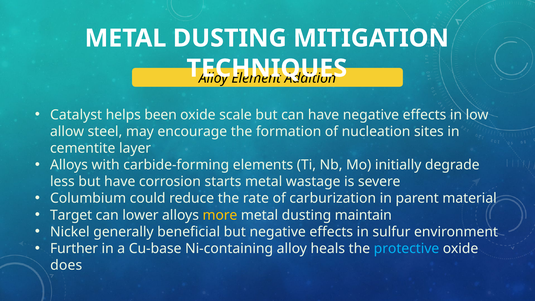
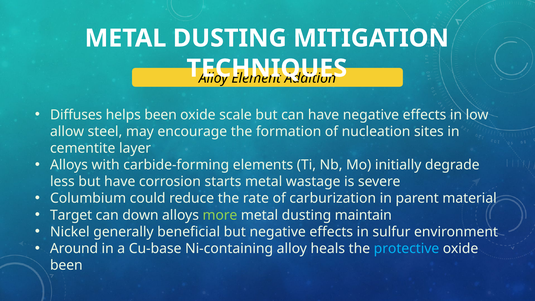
Catalyst: Catalyst -> Diffuses
lower: lower -> down
more colour: yellow -> light green
Further: Further -> Around
does at (66, 265): does -> been
